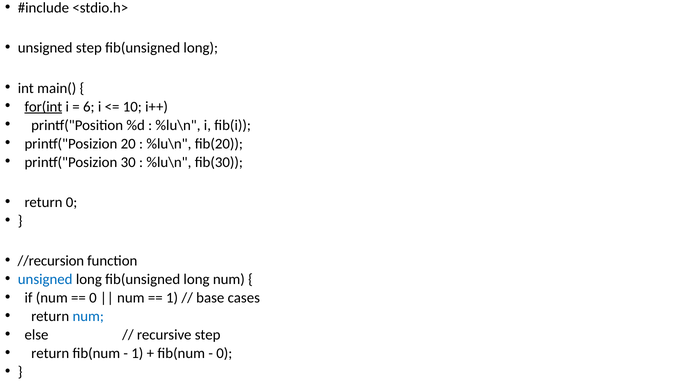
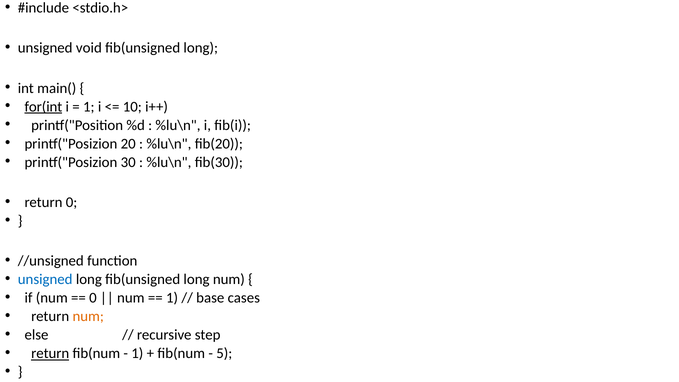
unsigned step: step -> void
6 at (89, 107): 6 -> 1
//recursion: //recursion -> //unsigned
num at (88, 317) colour: blue -> orange
return at (50, 353) underline: none -> present
0 at (224, 353): 0 -> 5
